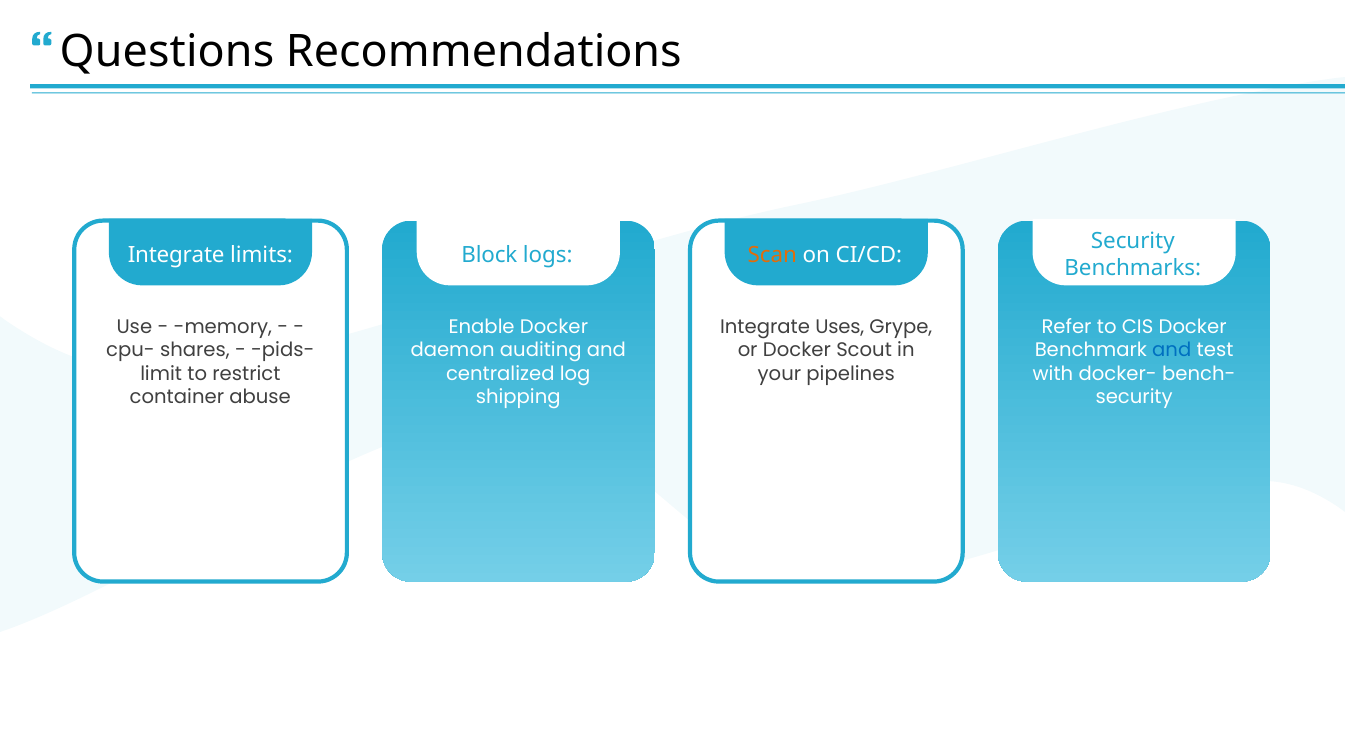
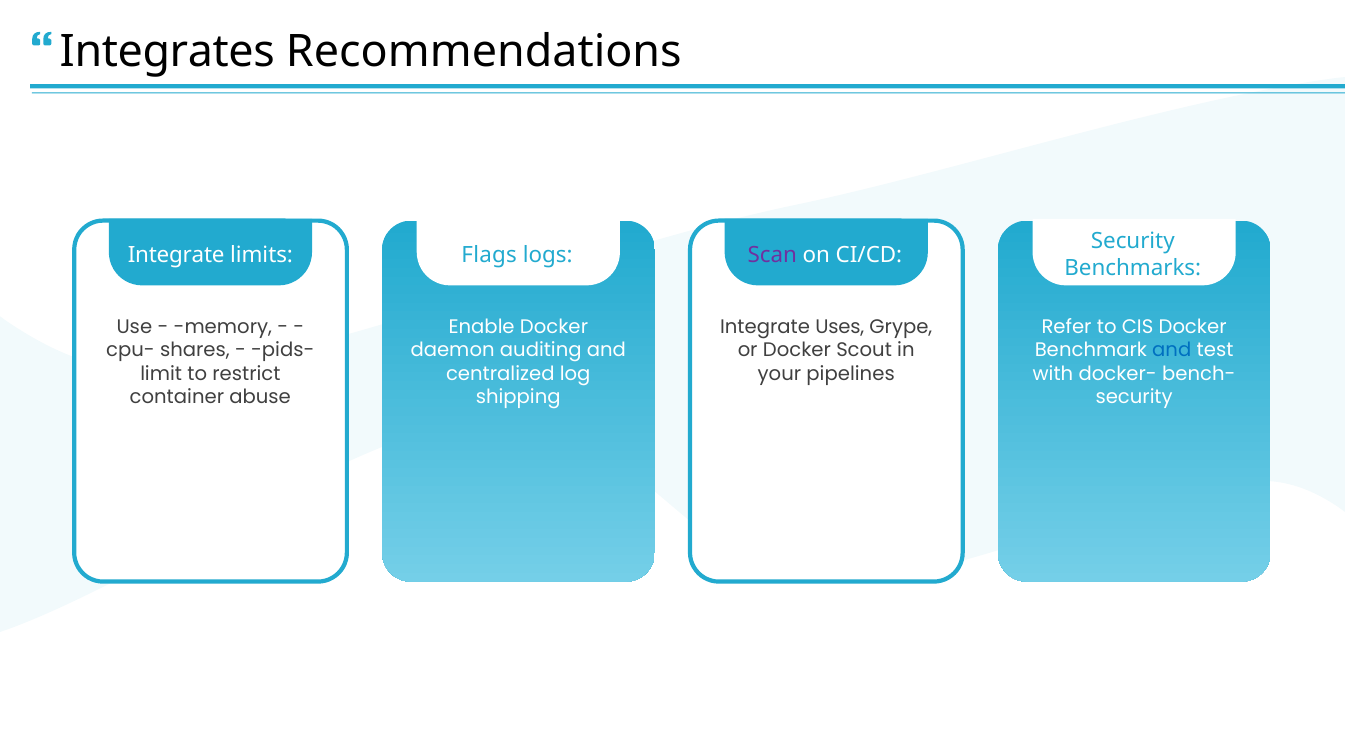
Questions: Questions -> Integrates
Block: Block -> Flags
Scan colour: orange -> purple
